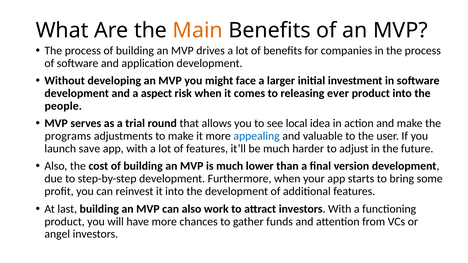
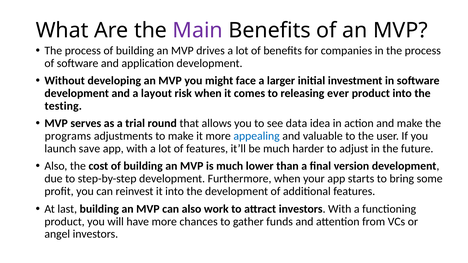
Main colour: orange -> purple
aspect: aspect -> layout
people: people -> testing
local: local -> data
